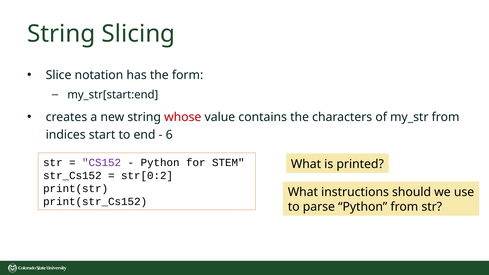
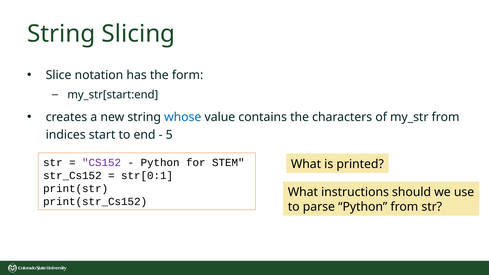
whose colour: red -> blue
6: 6 -> 5
str[0:2: str[0:2 -> str[0:1
